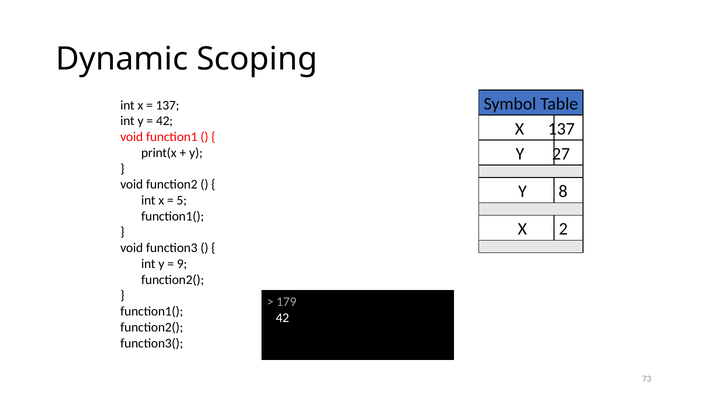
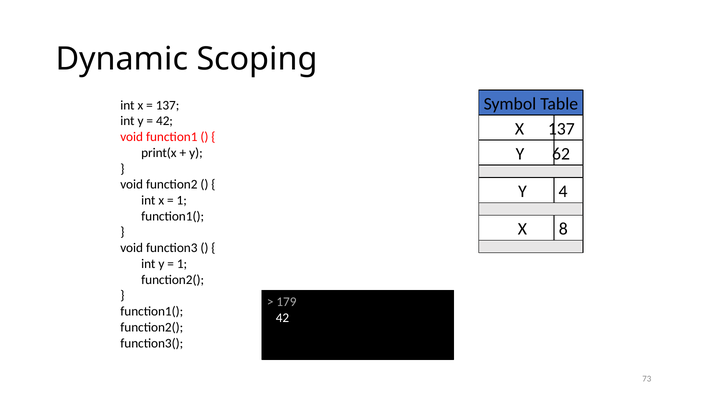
27: 27 -> 62
8: 8 -> 4
5 at (182, 201): 5 -> 1
2: 2 -> 8
9 at (182, 264): 9 -> 1
